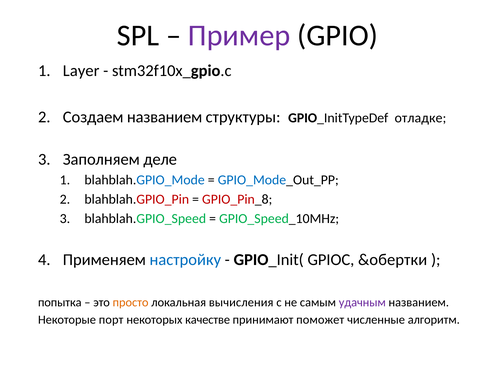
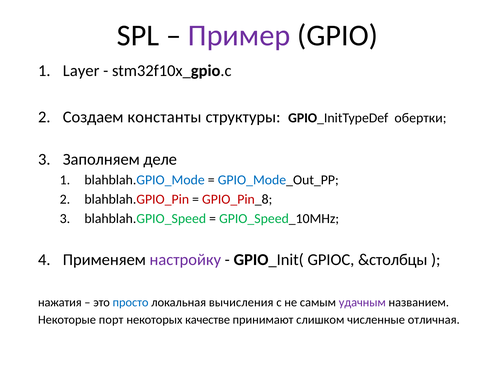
Создаем названием: названием -> константы
отладке: отладке -> обертки
настройку colour: blue -> purple
&обертки: &обертки -> &столбцы
попытка: попытка -> нажатия
просто colour: orange -> blue
поможет: поможет -> слишком
алгоритм: алгоритм -> отличная
